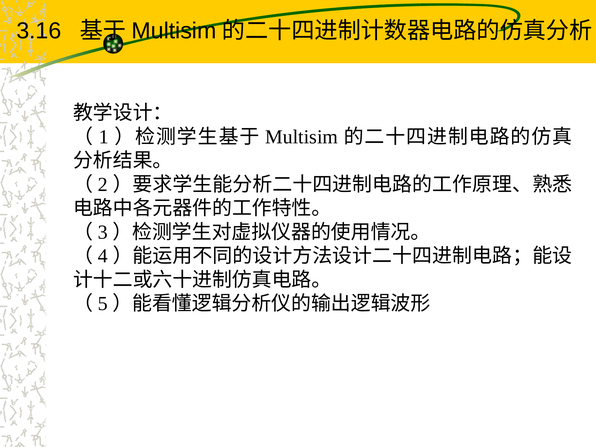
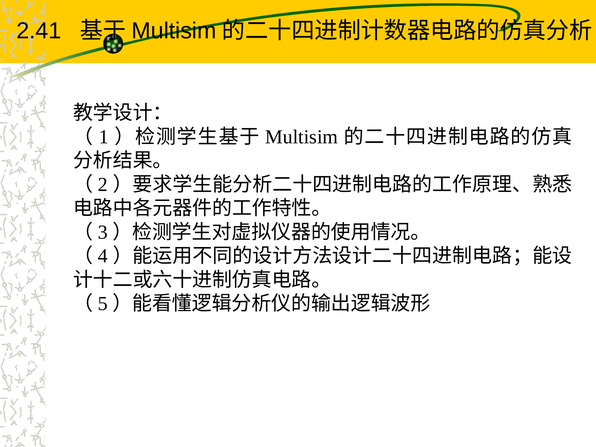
3.16: 3.16 -> 2.41
